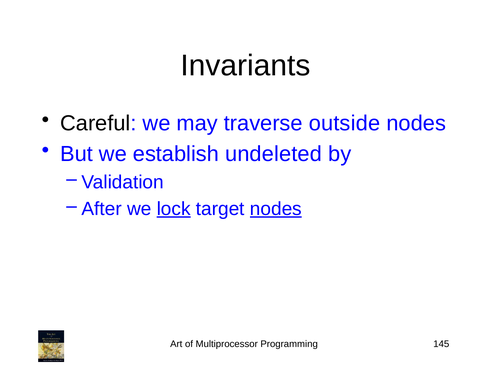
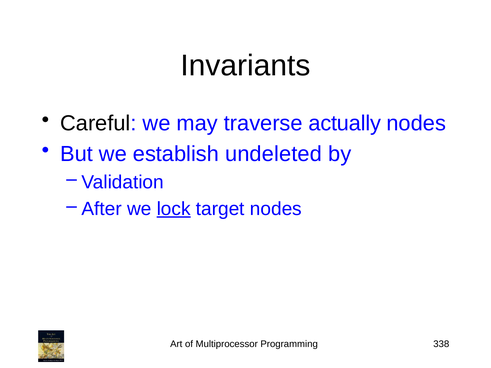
outside: outside -> actually
nodes at (276, 209) underline: present -> none
145: 145 -> 338
